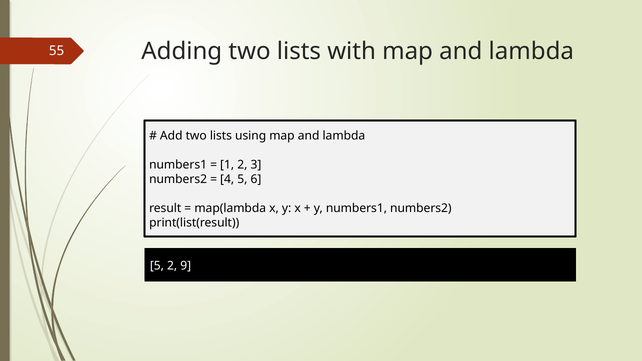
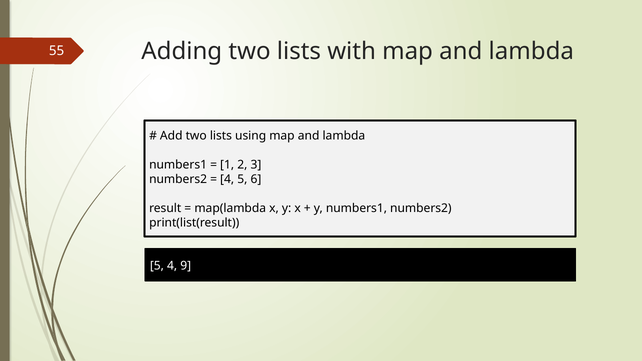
5 2: 2 -> 4
